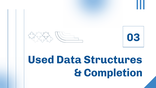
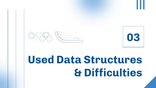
Completion: Completion -> Difficulties
